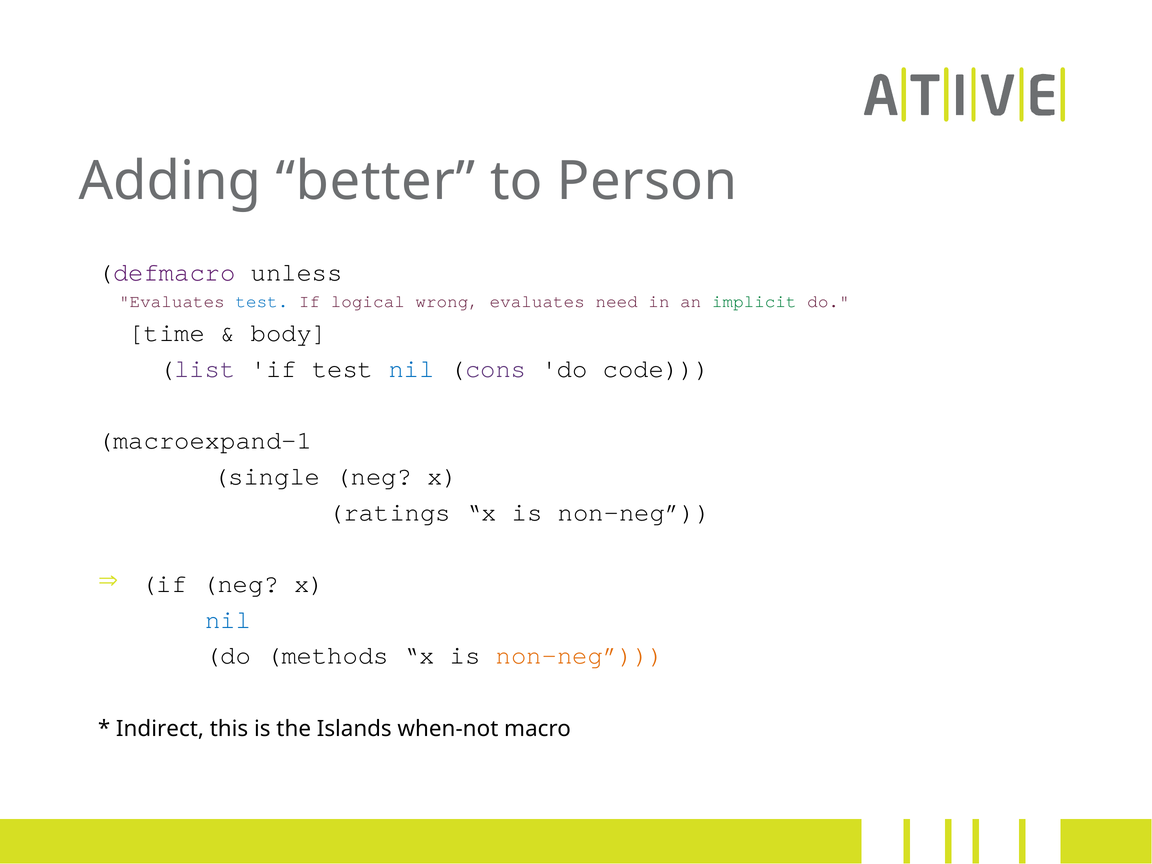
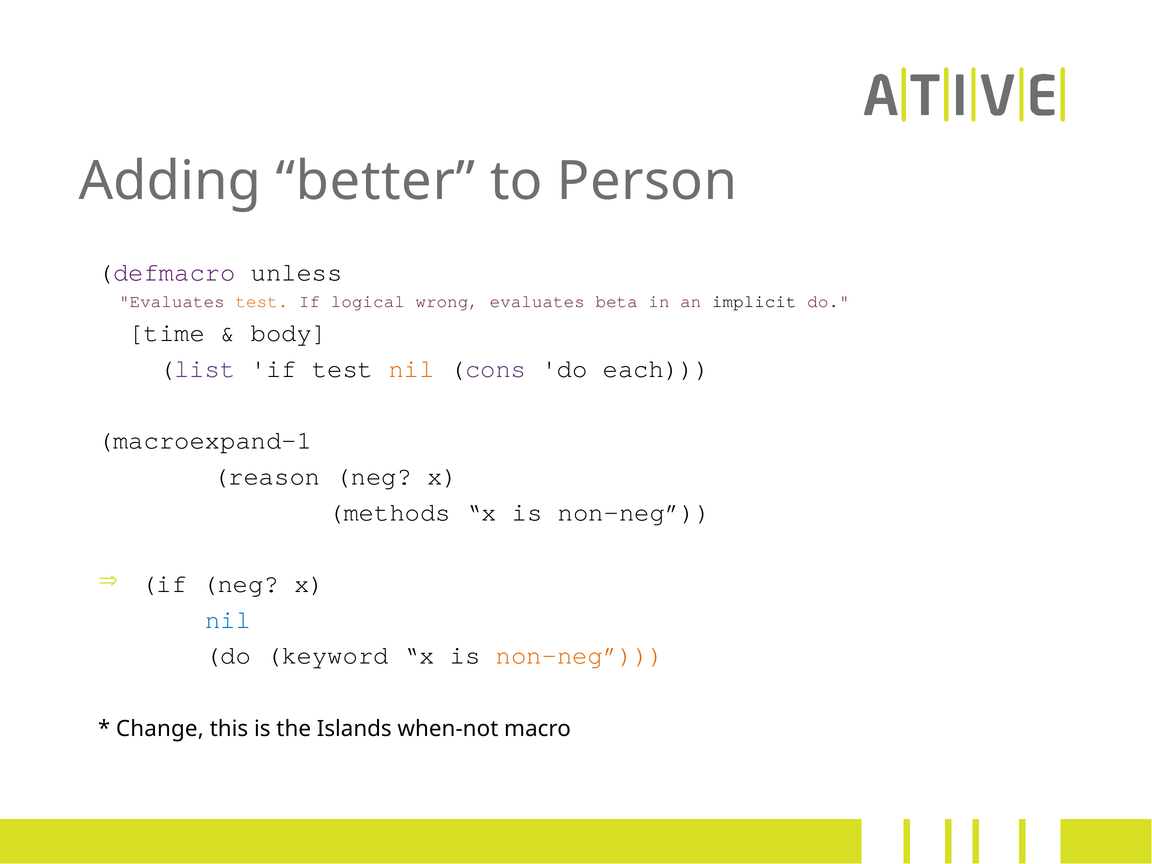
test at (262, 301) colour: blue -> orange
need: need -> beta
implicit colour: green -> black
nil at (412, 369) colour: blue -> orange
code: code -> each
single: single -> reason
ratings: ratings -> methods
methods: methods -> keyword
Indirect: Indirect -> Change
